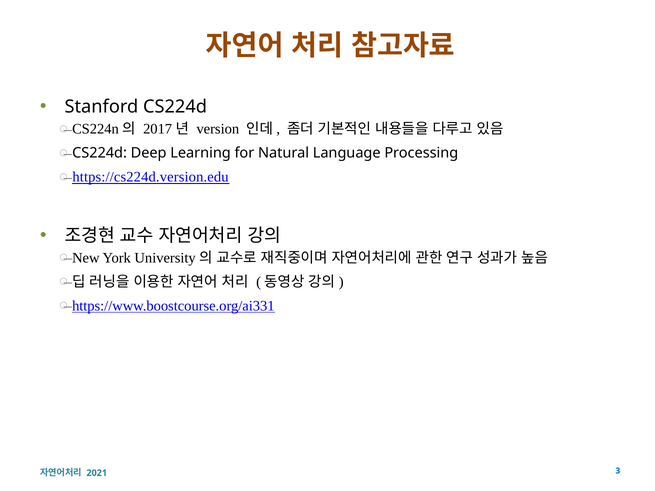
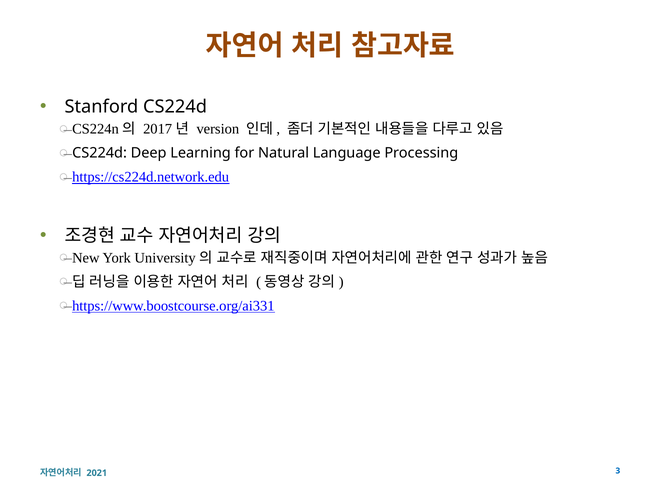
https://cs224d.version.edu: https://cs224d.version.edu -> https://cs224d.network.edu
